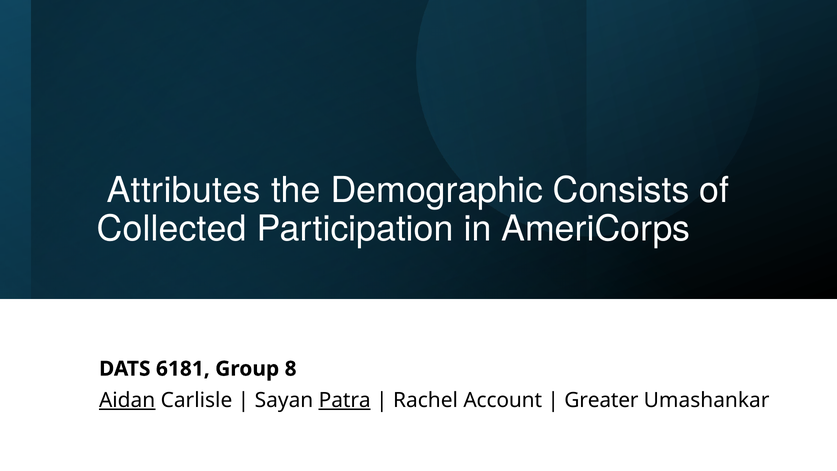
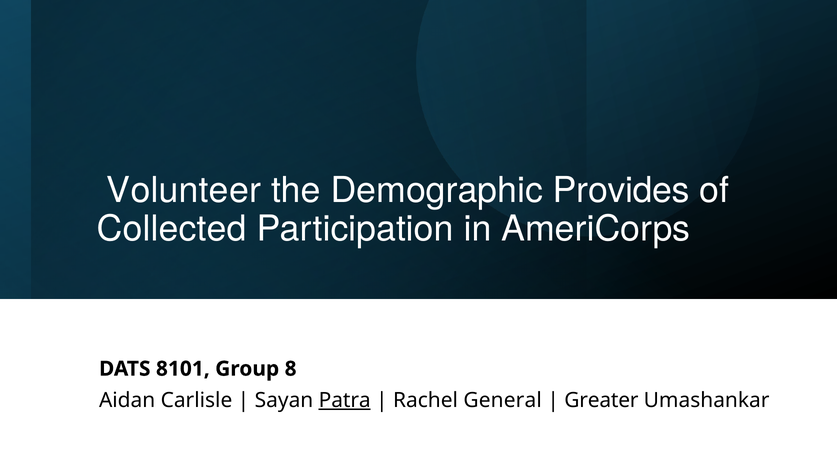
Attributes: Attributes -> Volunteer
Consists: Consists -> Provides
6181: 6181 -> 8101
Aidan underline: present -> none
Account: Account -> General
